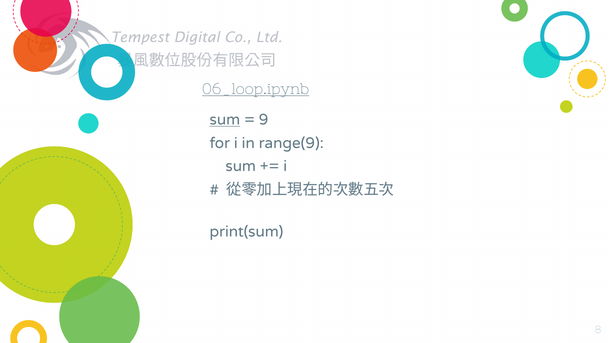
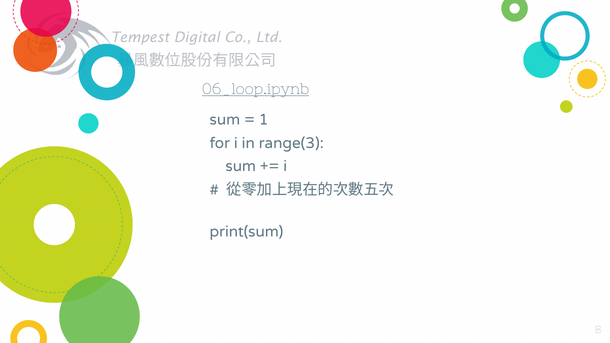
sum at (225, 120) underline: present -> none
9: 9 -> 1
range(9: range(9 -> range(3
